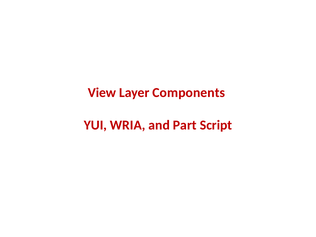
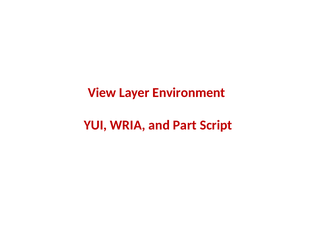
Components: Components -> Environment
